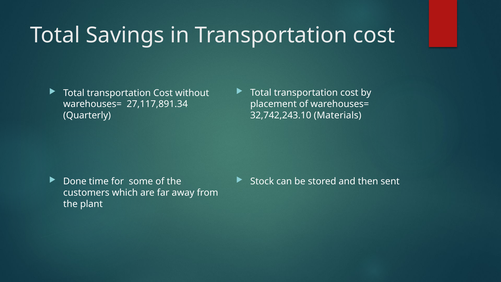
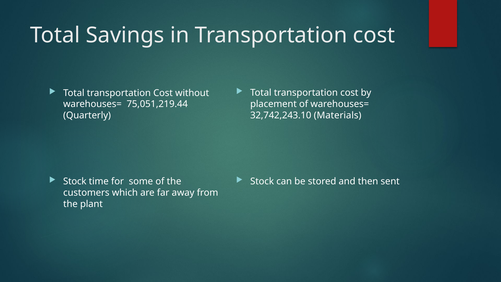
27,117,891.34: 27,117,891.34 -> 75,051,219.44
Done at (75, 181): Done -> Stock
